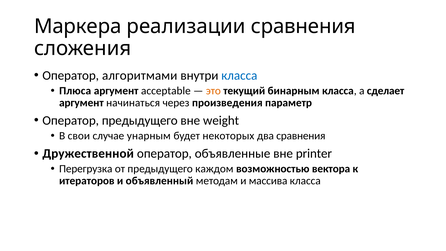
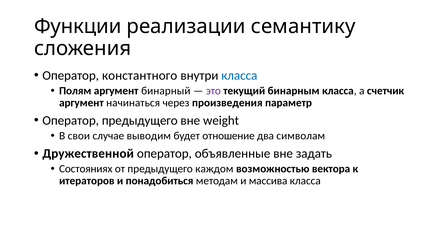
Маркера: Маркера -> Функции
реализации сравнения: сравнения -> семантику
алгоритмами: алгоритмами -> константного
Плюса: Плюса -> Полям
acceptable: acceptable -> бинарный
это colour: orange -> purple
сделает: сделает -> счетчик
унарным: унарным -> выводим
некоторых: некоторых -> отношение
два сравнения: сравнения -> символам
printer: printer -> задать
Перегрузка: Перегрузка -> Состояниях
объявленный: объявленный -> понадобиться
